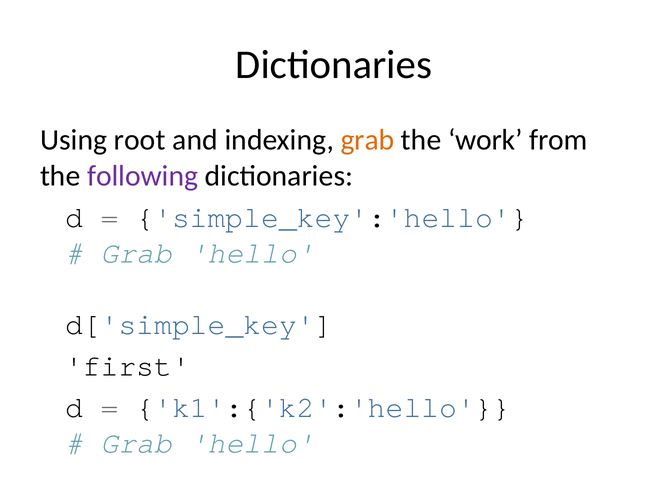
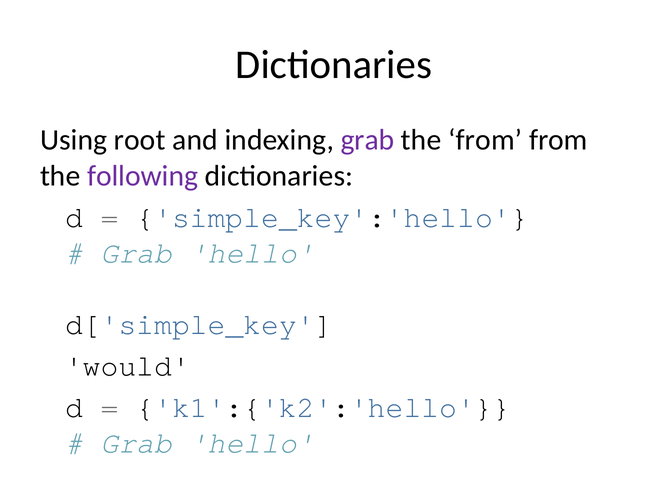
grab at (367, 140) colour: orange -> purple
the work: work -> from
first: first -> would
